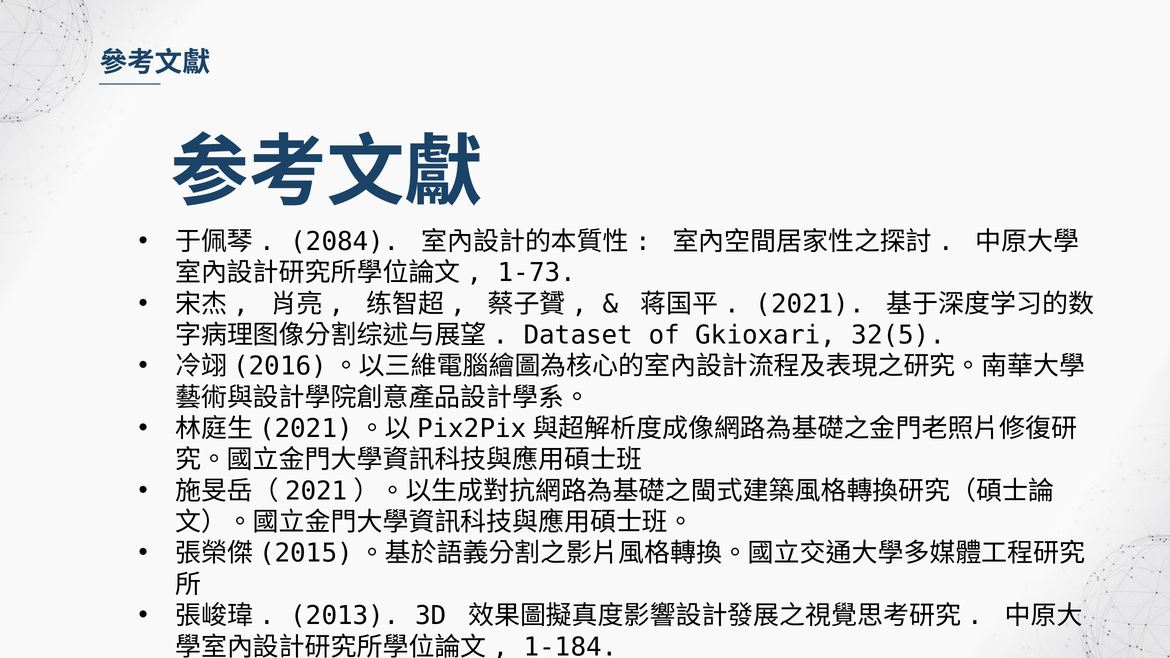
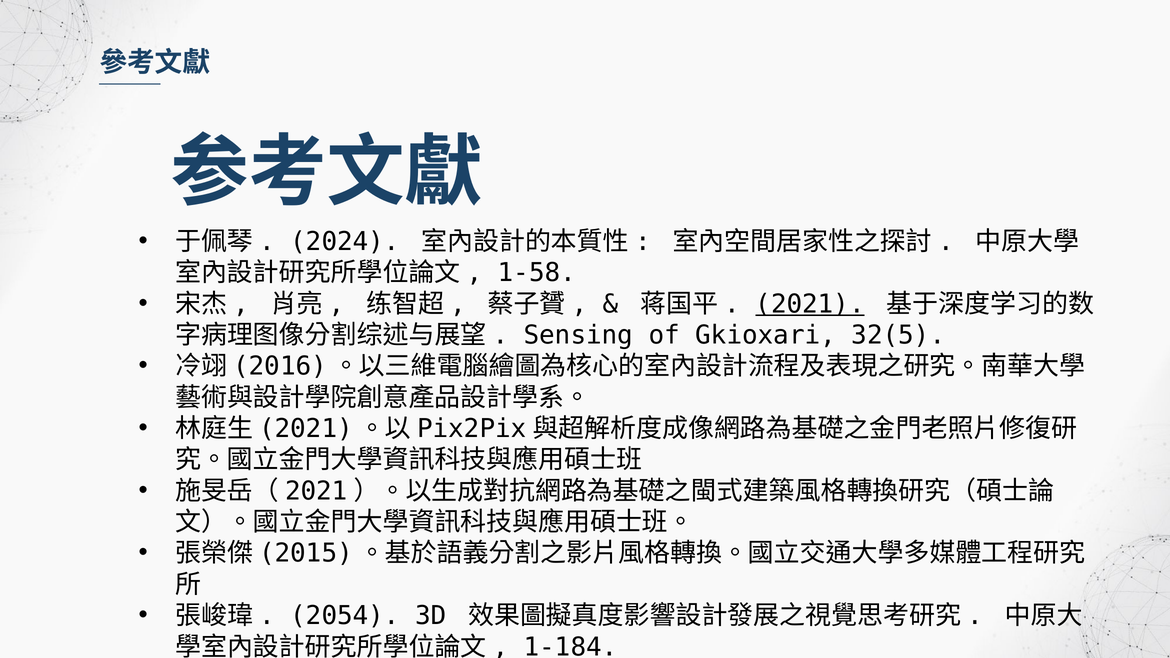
2084: 2084 -> 2024
1-73: 1-73 -> 1-58
2021 underline: none -> present
Dataset: Dataset -> Sensing
2013: 2013 -> 2054
